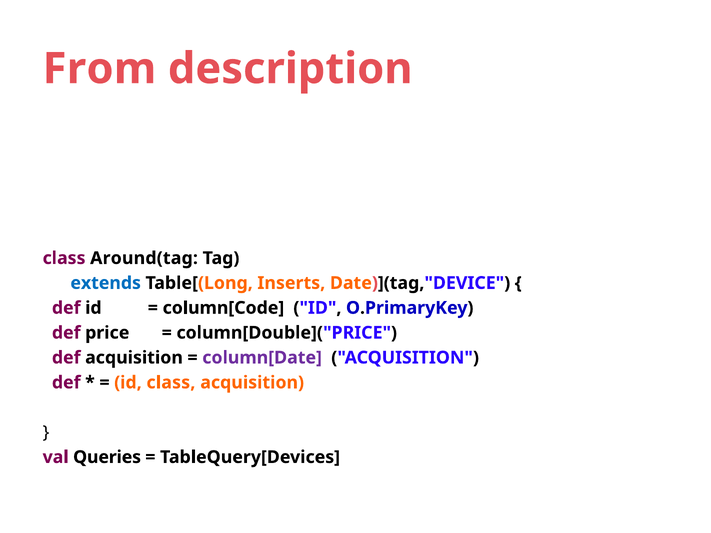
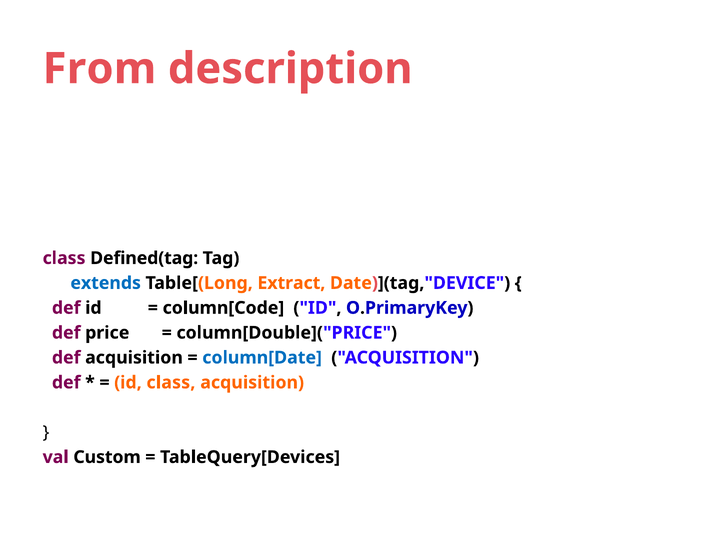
Around(tag: Around(tag -> Defined(tag
Inserts: Inserts -> Extract
column[Date colour: purple -> blue
Queries: Queries -> Custom
